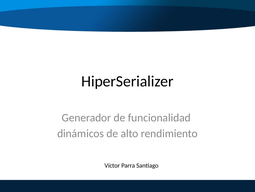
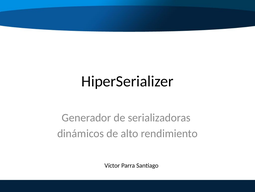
funcionalidad: funcionalidad -> serializadoras
